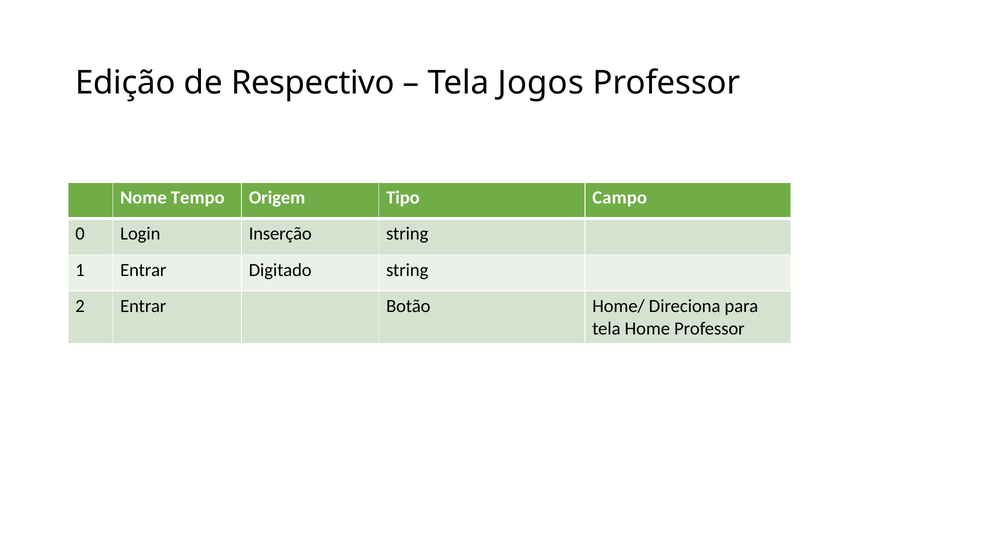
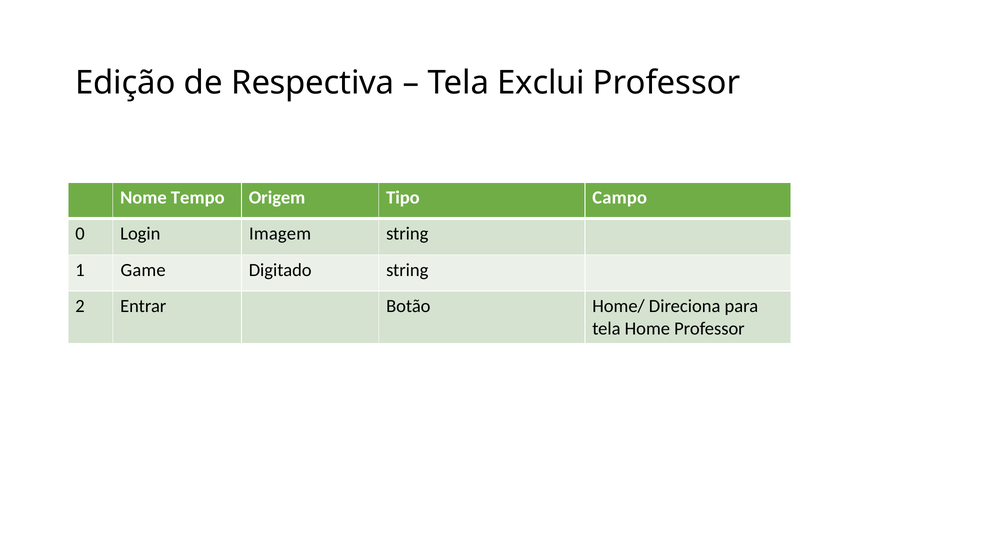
Respectivo: Respectivo -> Respectiva
Jogos: Jogos -> Exclui
Inserção: Inserção -> Imagem
1 Entrar: Entrar -> Game
